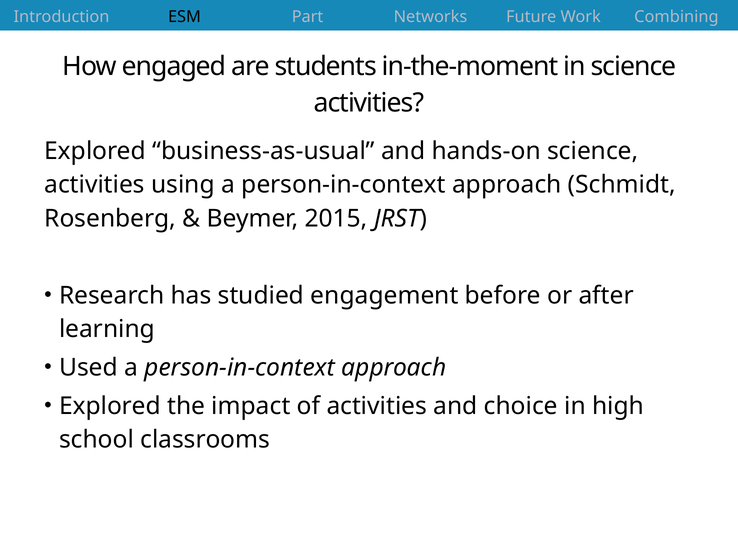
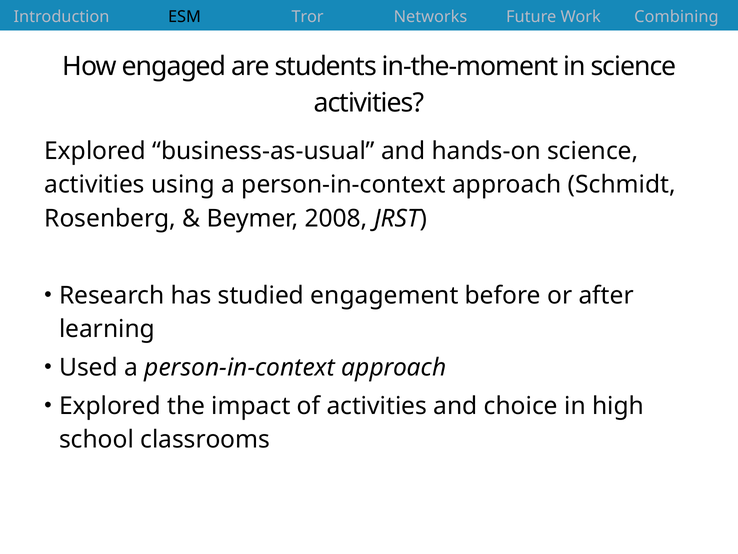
Part: Part -> Tror
2015: 2015 -> 2008
